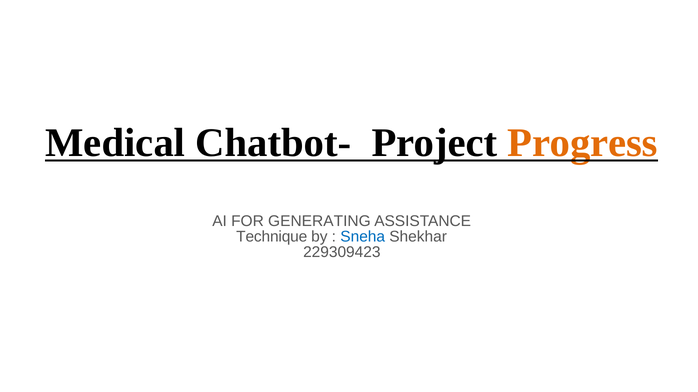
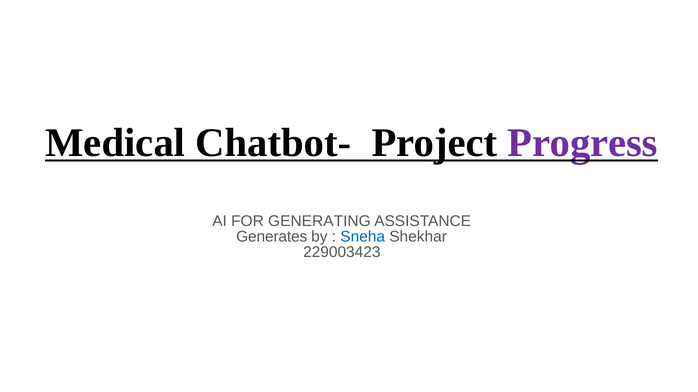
Progress colour: orange -> purple
Technique: Technique -> Generates
229309423: 229309423 -> 229003423
